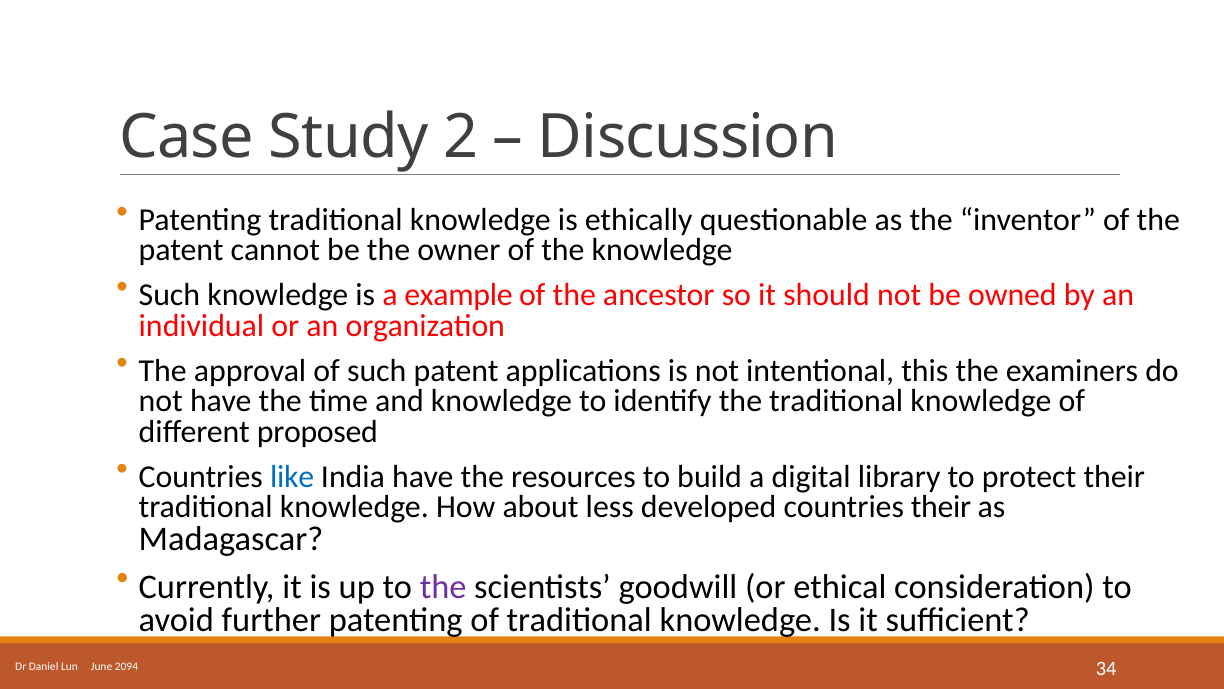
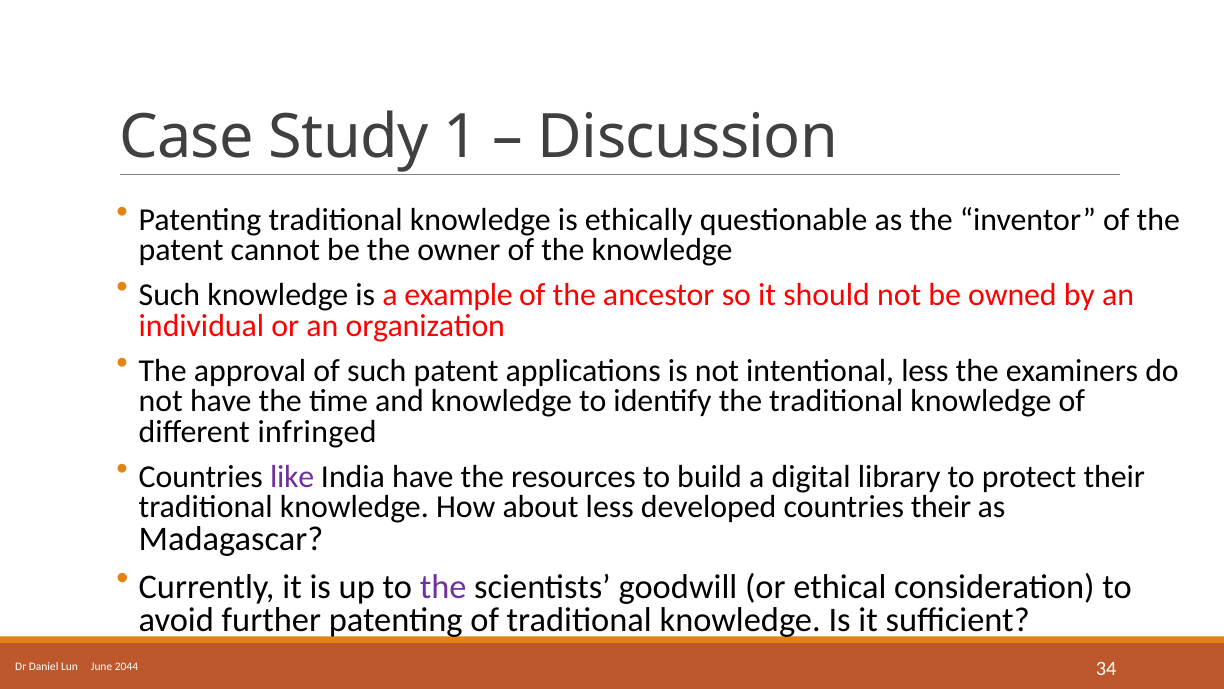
2: 2 -> 1
intentional this: this -> less
proposed: proposed -> infringed
like colour: blue -> purple
2094: 2094 -> 2044
